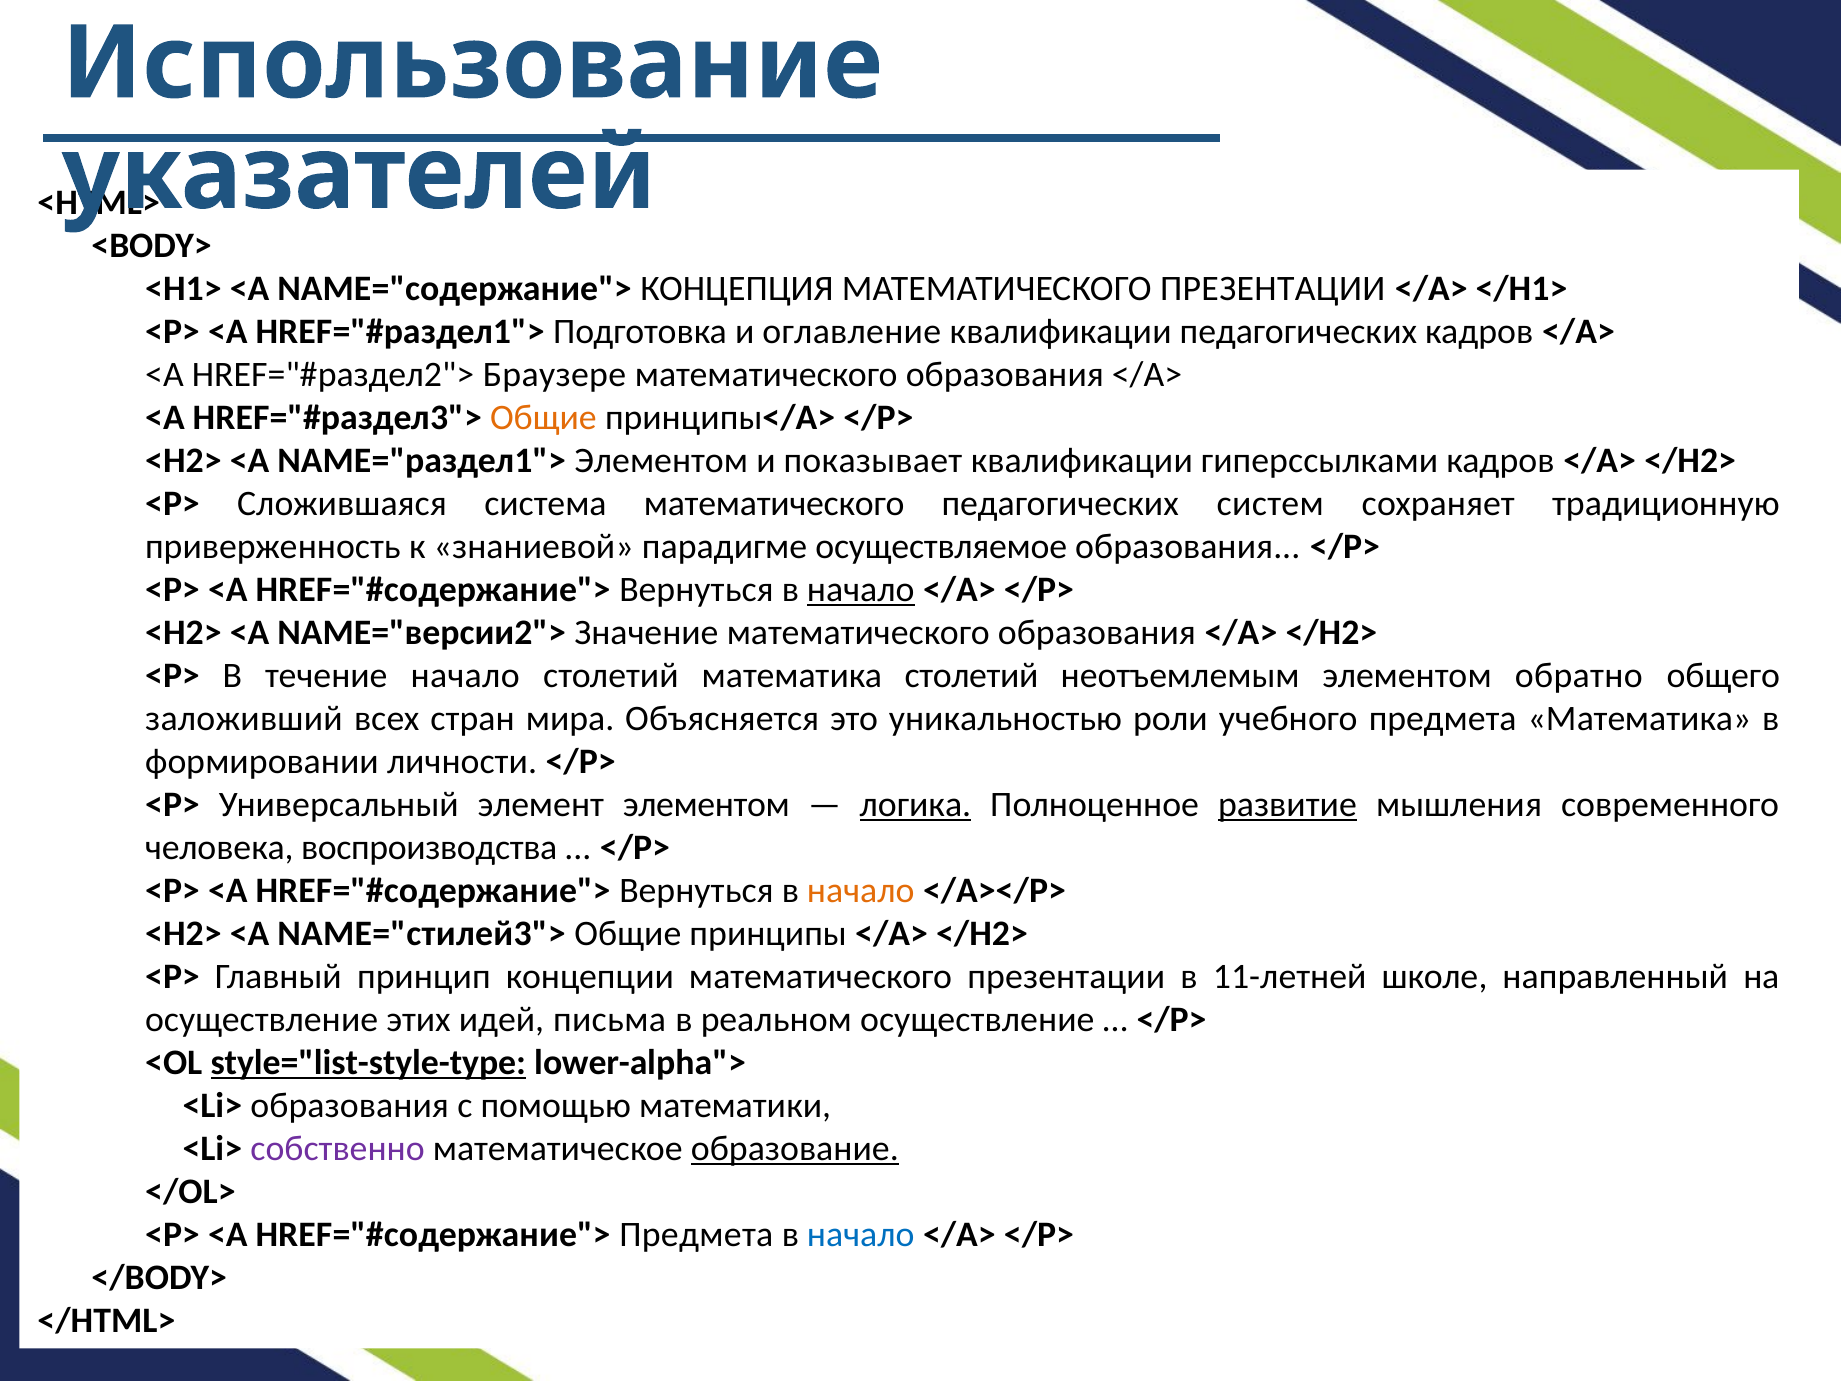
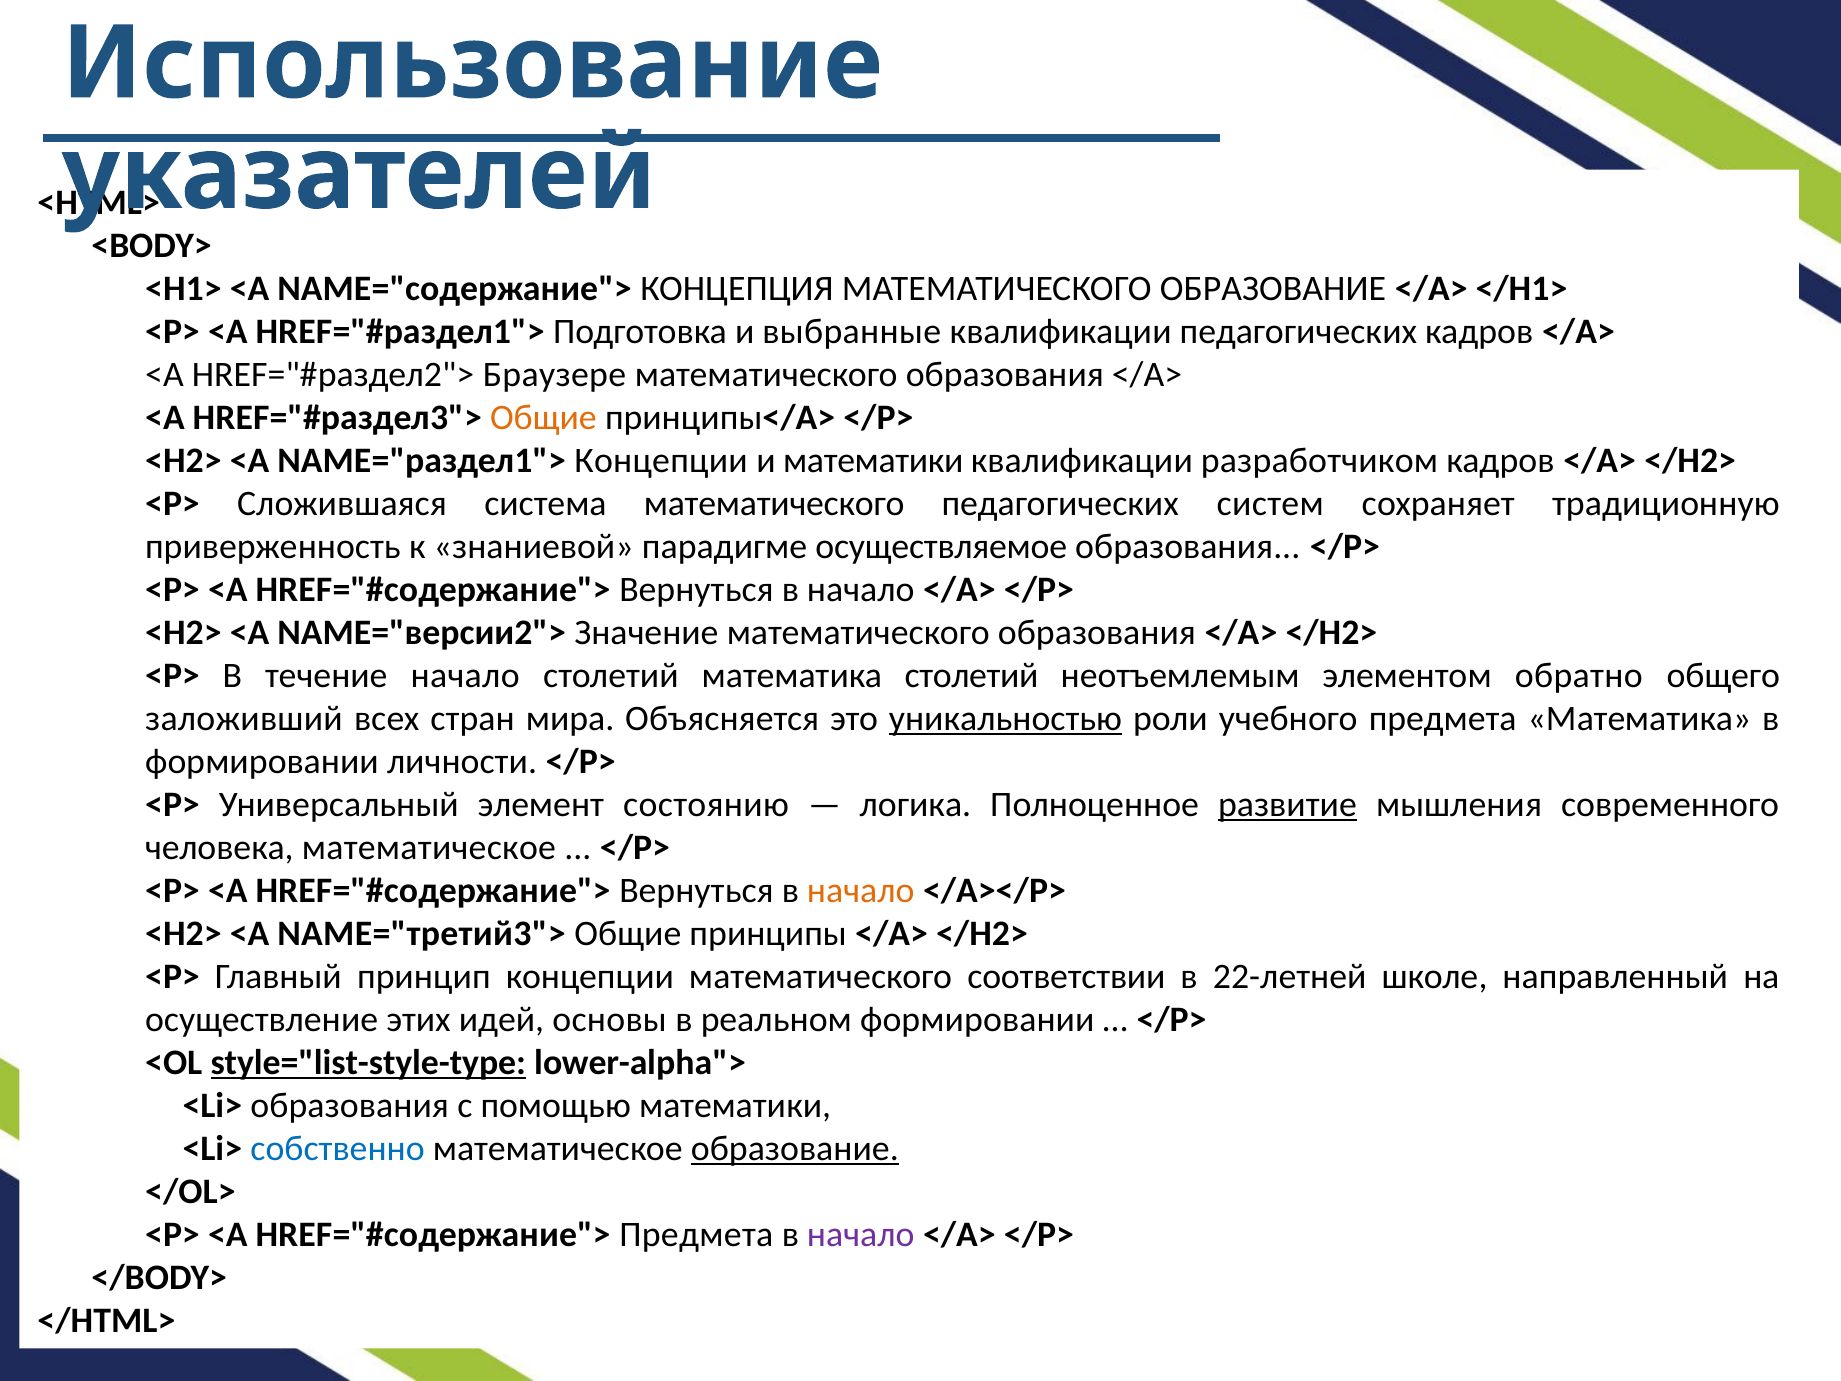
КОНЦЕПЦИЯ МАТЕМАТИЧЕСКОГО ПРЕЗЕНТАЦИИ: ПРЕЗЕНТАЦИИ -> ОБРАЗОВАНИЕ
оглавление: оглавление -> выбранные
NAME="раздел1"> Элементом: Элементом -> Концепции
и показывает: показывает -> математики
гиперссылками: гиперссылками -> разработчиком
начало at (861, 589) underline: present -> none
уникальностью underline: none -> present
элемент элементом: элементом -> состоянию
логика underline: present -> none
человека воспроизводства: воспроизводства -> математическое
NAME="стилей3">: NAME="стилей3"> -> NAME="третий3">
концепции математического презентации: презентации -> соответствии
11-летней: 11-летней -> 22-летней
письма: письма -> основы
реальном осуществление: осуществление -> формировании
собственно colour: purple -> blue
начало at (861, 1234) colour: blue -> purple
